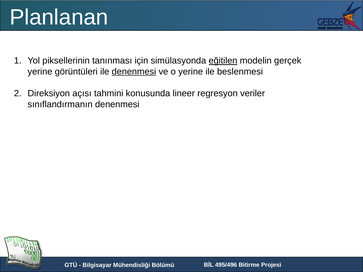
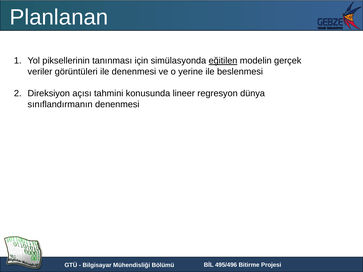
yerine at (40, 72): yerine -> veriler
denenmesi at (134, 72) underline: present -> none
veriler: veriler -> dünya
